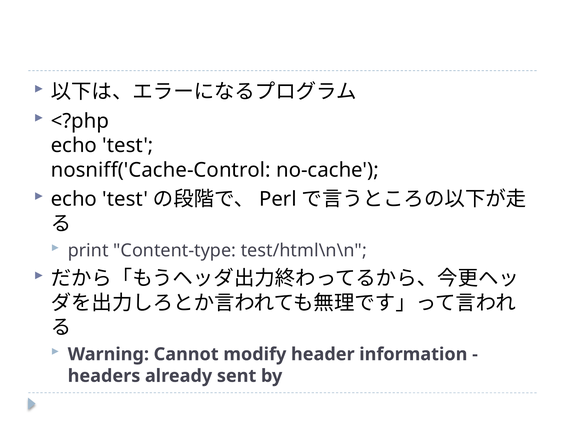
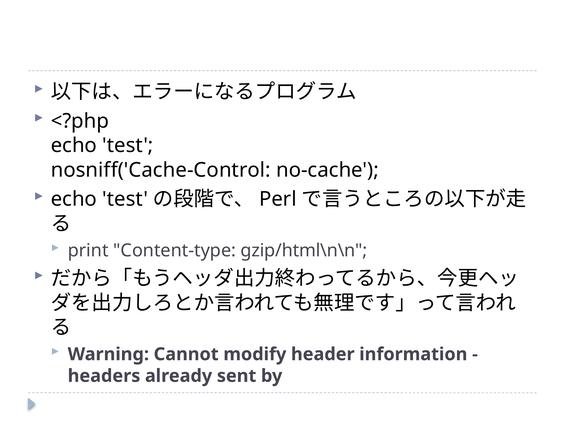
test/html\n\n: test/html\n\n -> gzip/html\n\n
